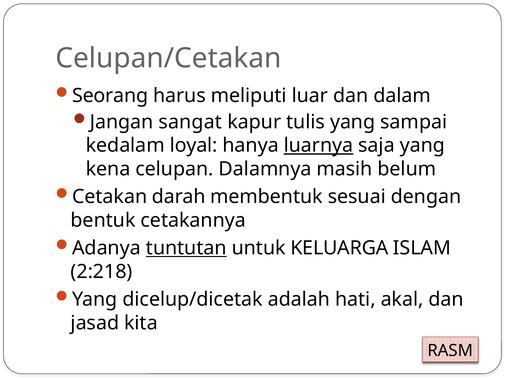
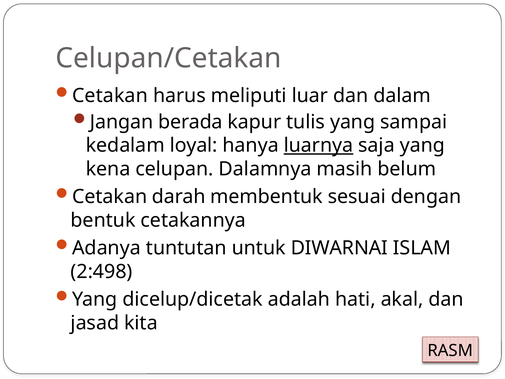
Seorang at (110, 96): Seorang -> Cetakan
sangat: sangat -> berada
tuntutan underline: present -> none
KELUARGA: KELUARGA -> DIWARNAI
2:218: 2:218 -> 2:498
